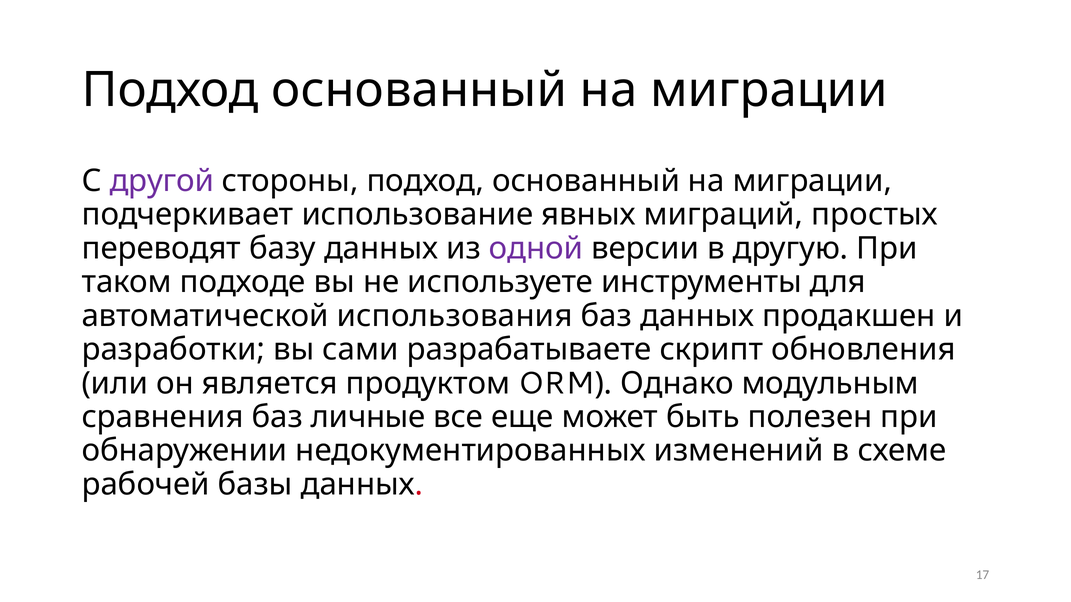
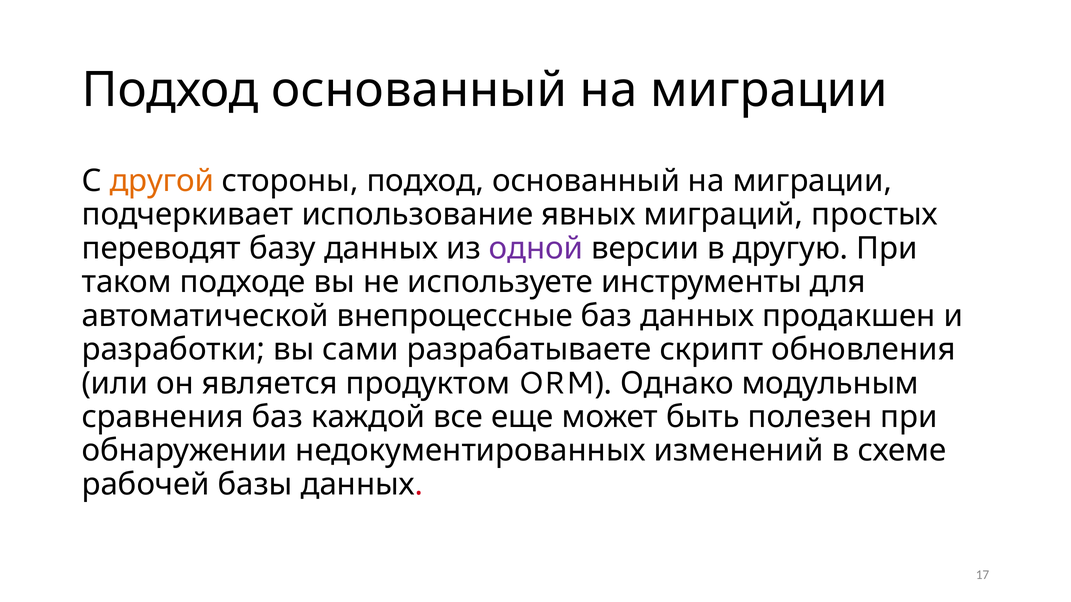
другой colour: purple -> orange
использования: использования -> внепроцессные
личные: личные -> каждой
